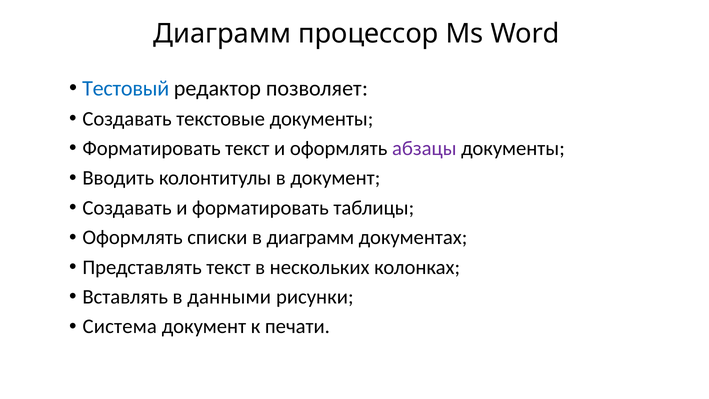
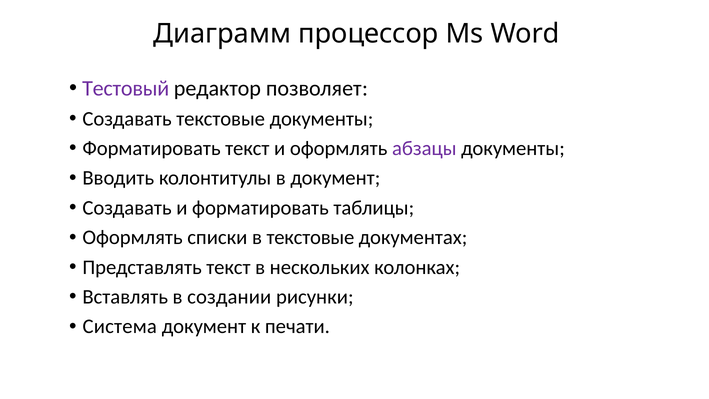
Тестовый colour: blue -> purple
в диаграмм: диаграмм -> текстовые
данными: данными -> создании
